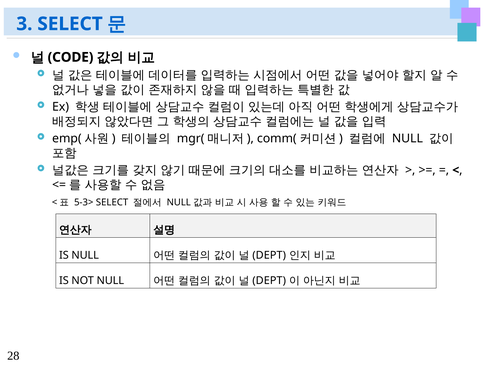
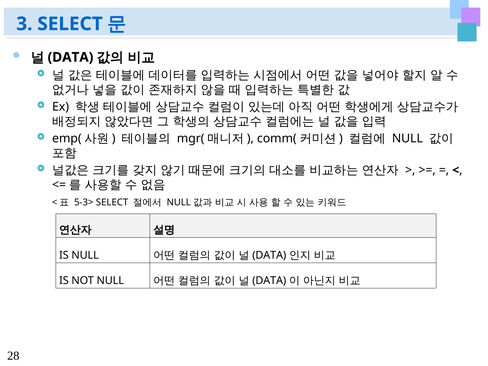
CODE at (71, 57): CODE -> DATA
DEPT at (269, 255): DEPT -> DATA
DEPT at (269, 281): DEPT -> DATA
